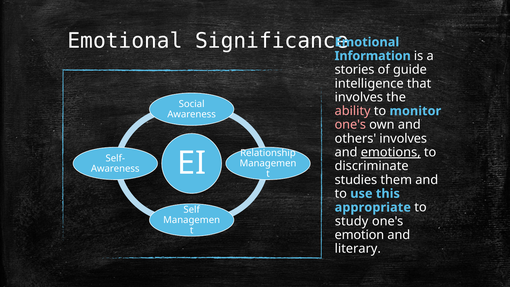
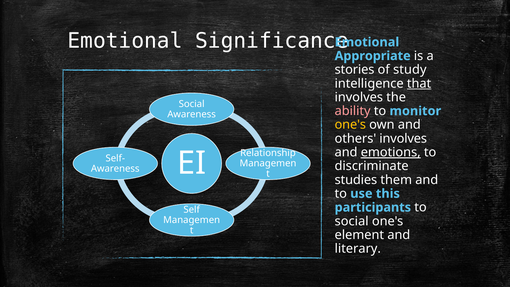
Information: Information -> Appropriate
guide: guide -> study
that underline: none -> present
one's at (350, 125) colour: pink -> yellow
appropriate: appropriate -> participants
study at (352, 221): study -> social
emotion: emotion -> element
